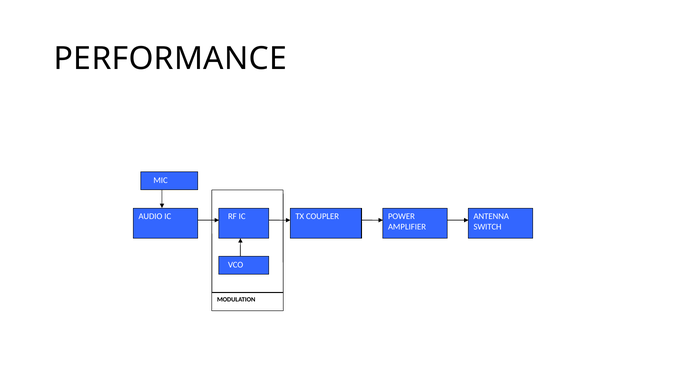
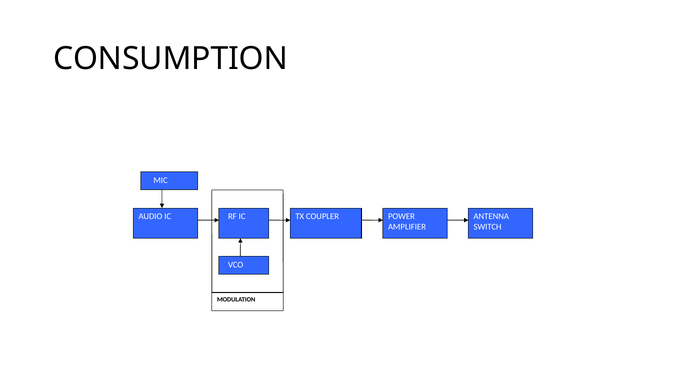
PERFORMANCE: PERFORMANCE -> CONSUMPTION
